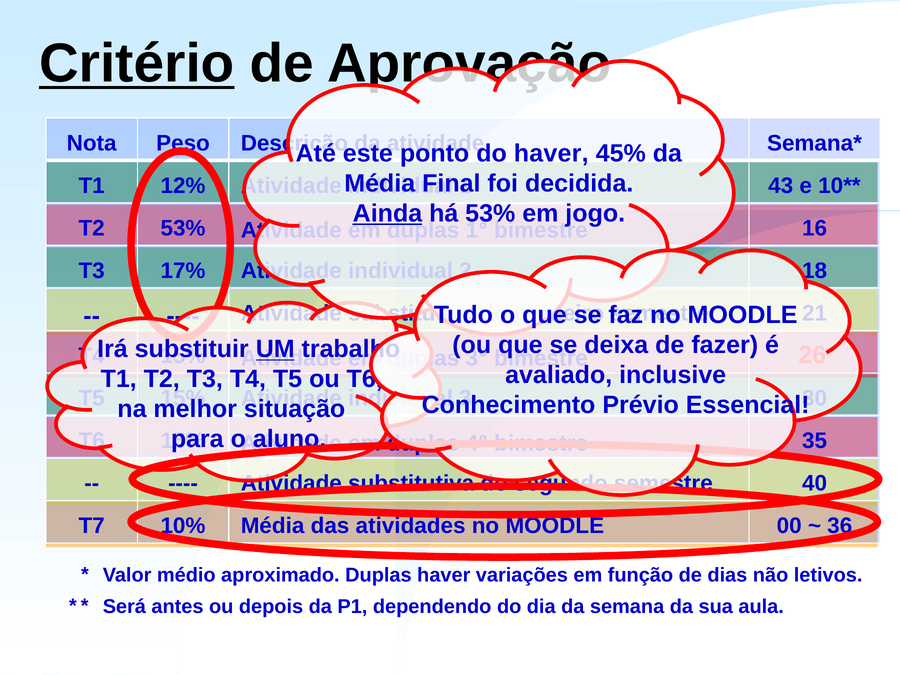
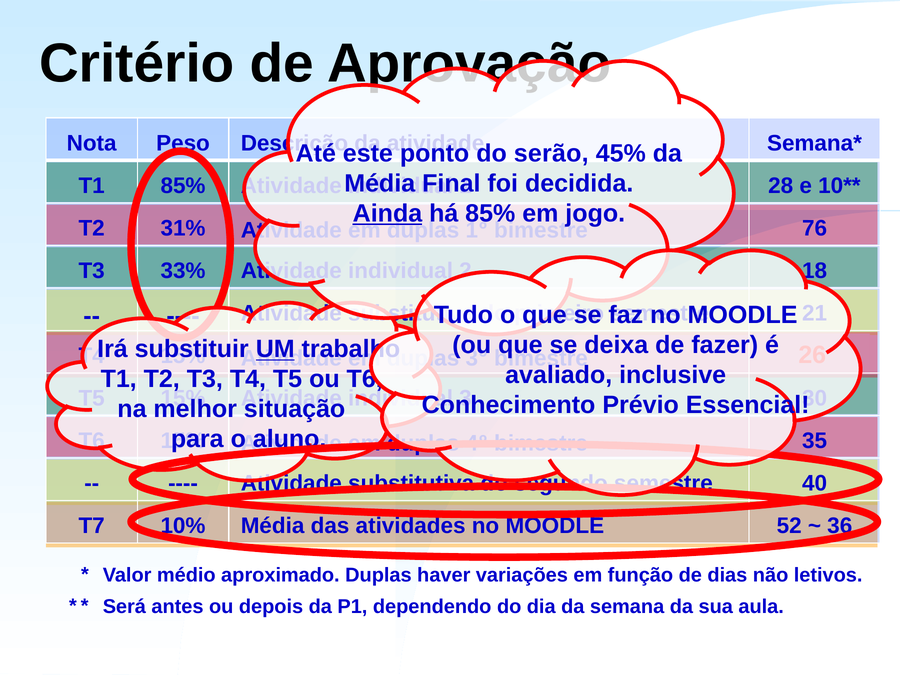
Critério underline: present -> none
do haver: haver -> serão
T1 12%: 12% -> 85%
43: 43 -> 28
há 53%: 53% -> 85%
T2 53%: 53% -> 31%
16: 16 -> 76
17%: 17% -> 33%
00: 00 -> 52
